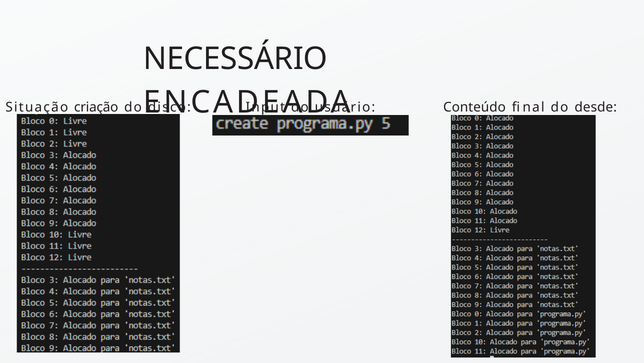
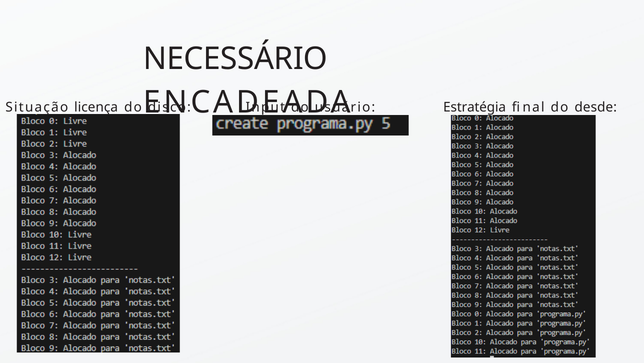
criação: criação -> licença
Conteúdo: Conteúdo -> Estratégia
